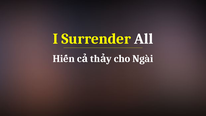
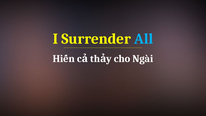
All colour: white -> light blue
